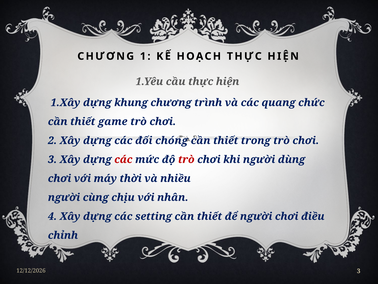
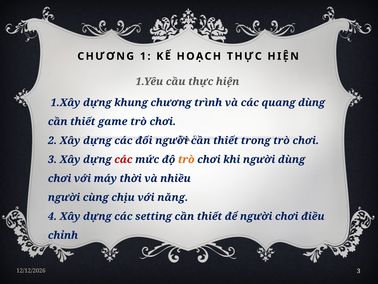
quang chức: chức -> dùng
đối chóng: chóng -> người
trò at (186, 159) colour: red -> orange
nhân: nhân -> năng
